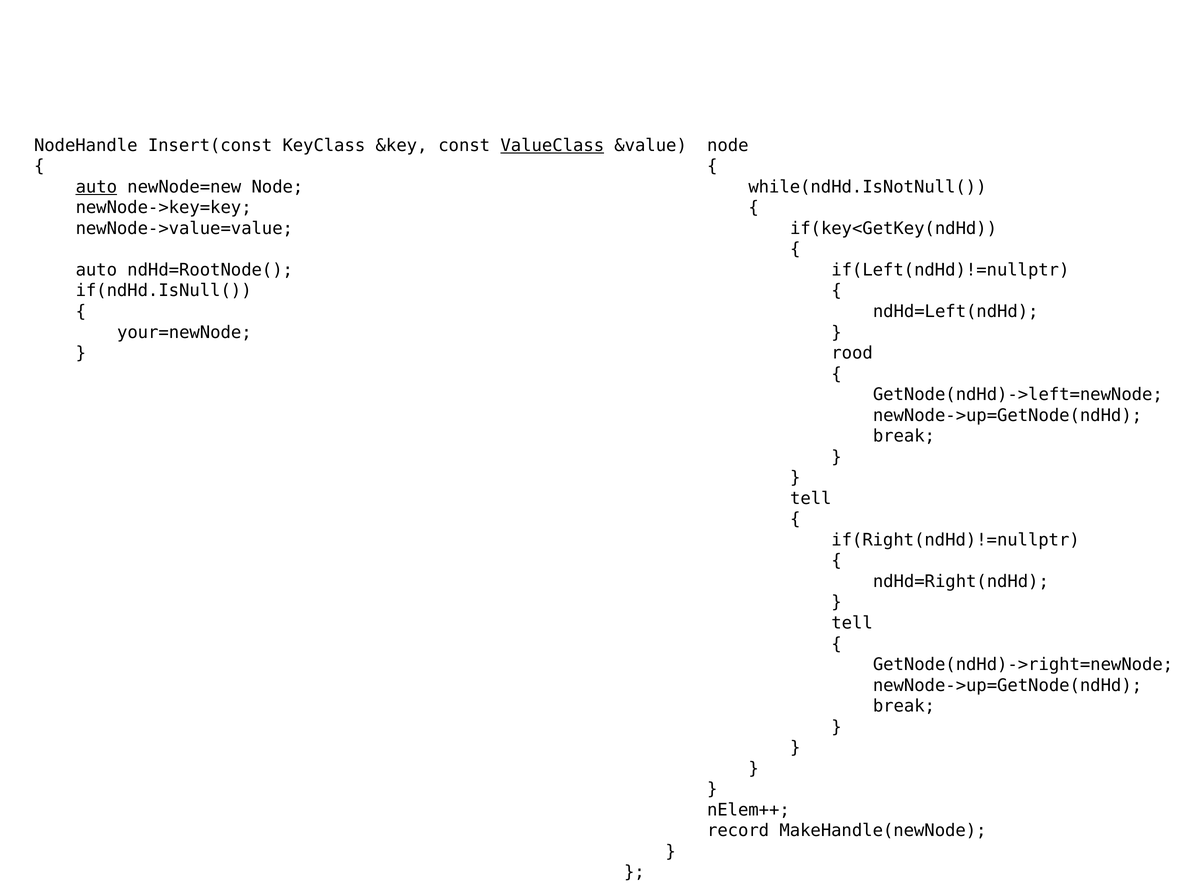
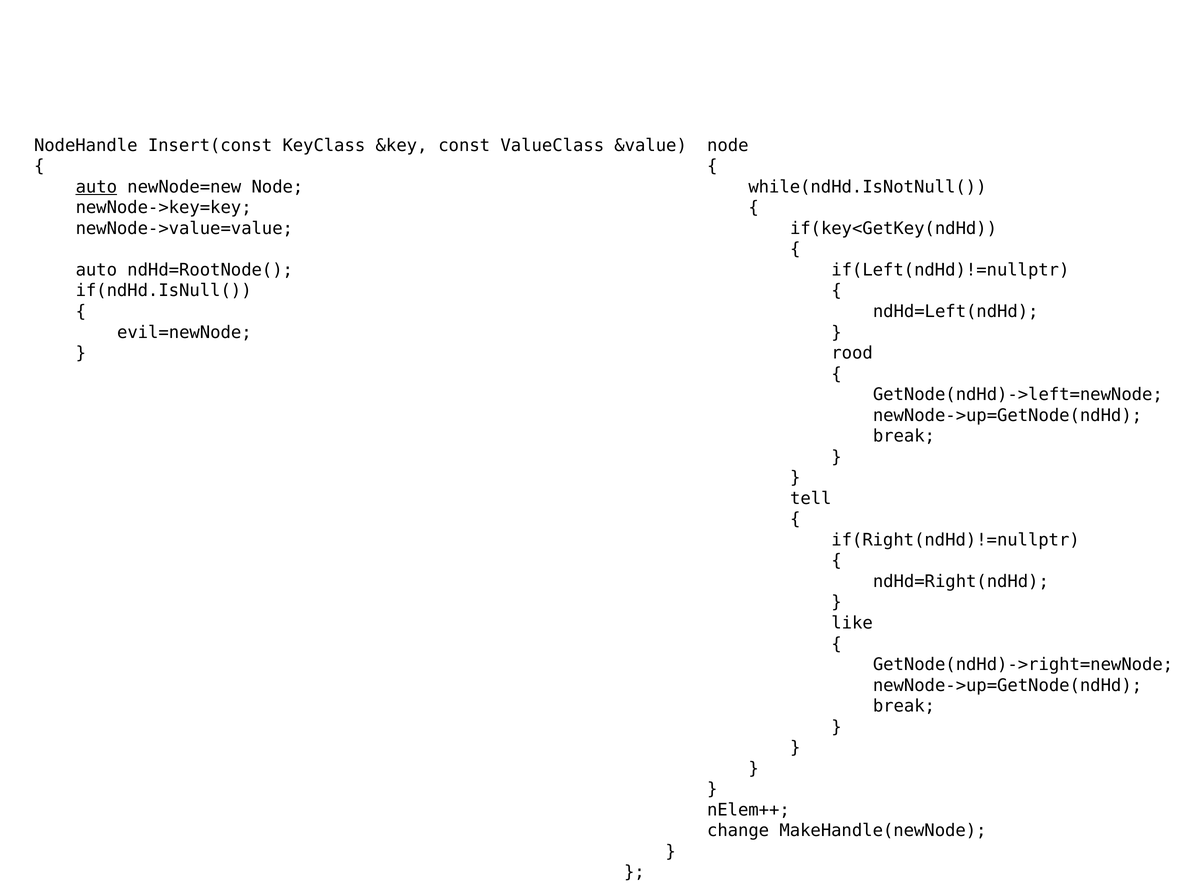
ValueClass underline: present -> none
your=newNode: your=newNode -> evil=newNode
tell at (852, 623): tell -> like
record: record -> change
